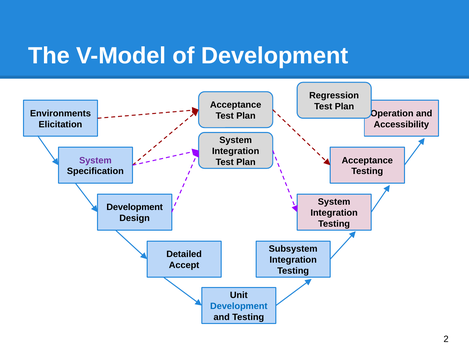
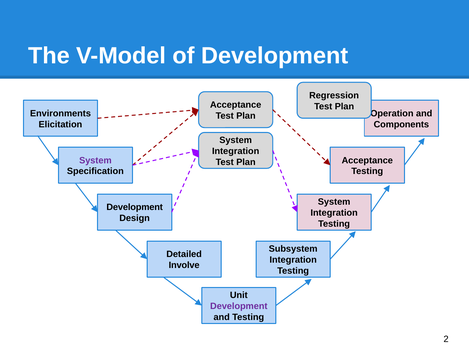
Accessibility: Accessibility -> Components
Accept: Accept -> Involve
Development at (239, 306) colour: blue -> purple
